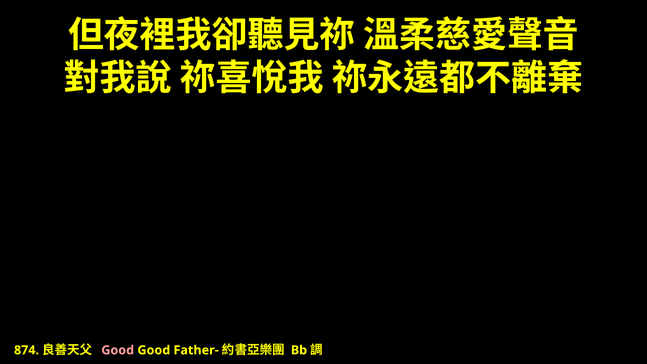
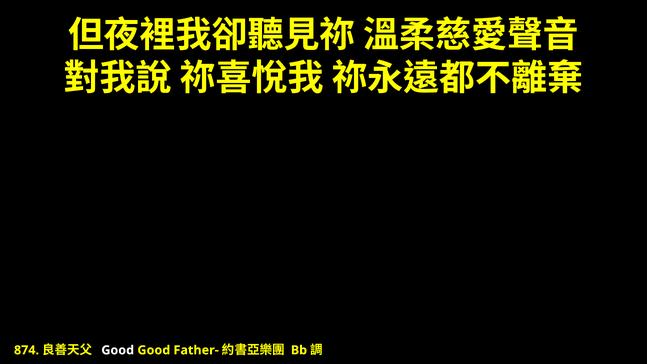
Good at (118, 350) colour: pink -> white
